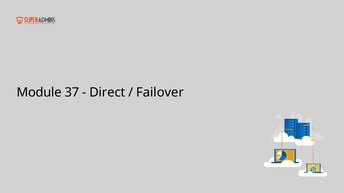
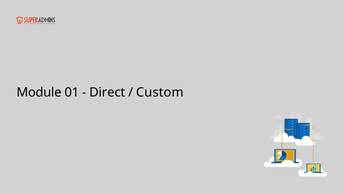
37: 37 -> 01
Failover: Failover -> Custom
